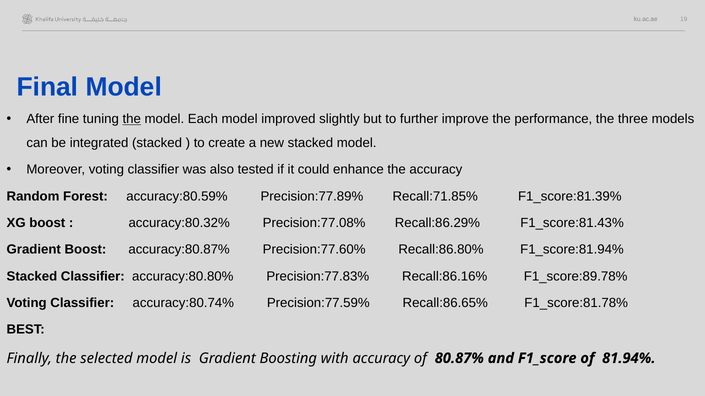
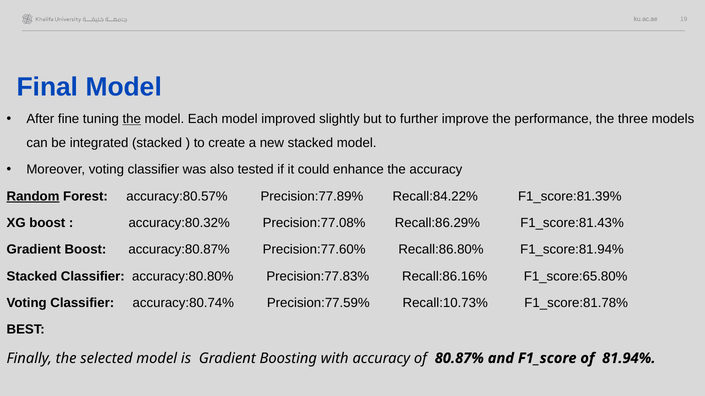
Random underline: none -> present
accuracy:80.59%: accuracy:80.59% -> accuracy:80.57%
Recall:71.85%: Recall:71.85% -> Recall:84.22%
F1_score:89.78%: F1_score:89.78% -> F1_score:65.80%
Recall:86.65%: Recall:86.65% -> Recall:10.73%
